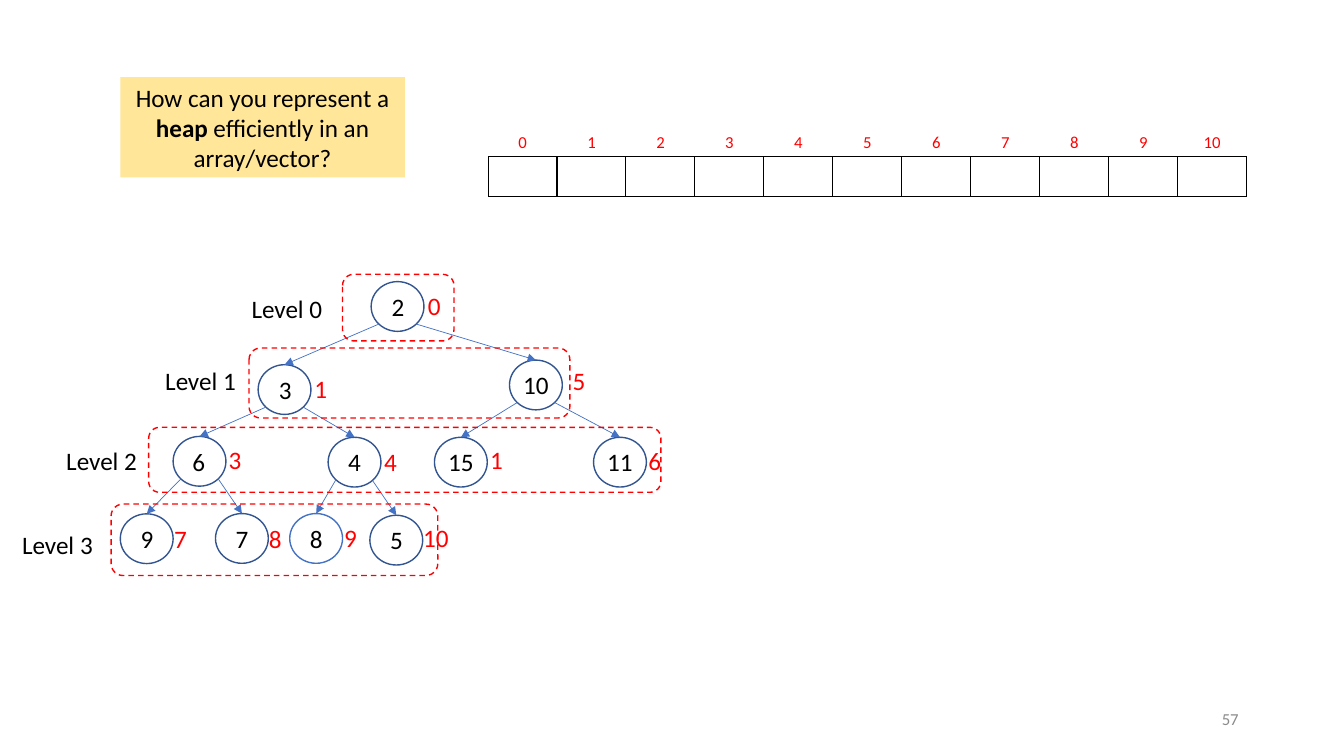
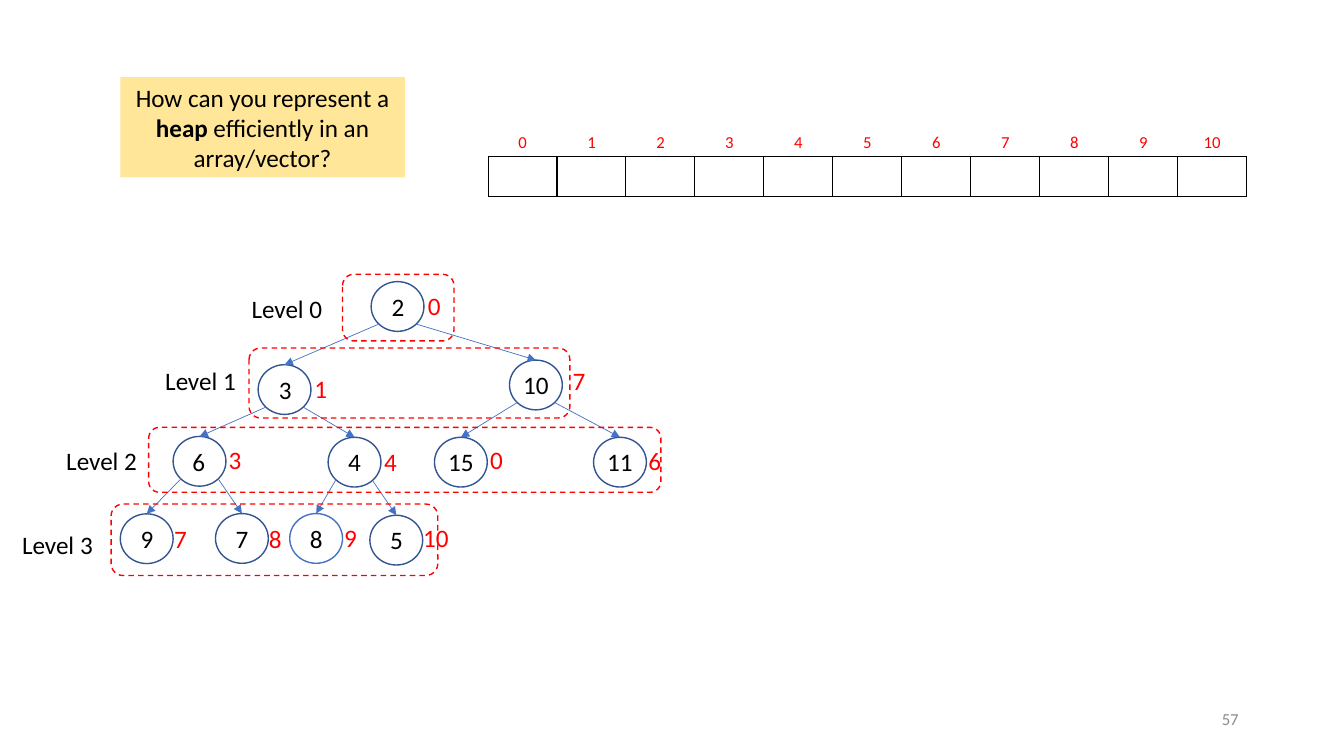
1 5: 5 -> 7
4 1: 1 -> 0
